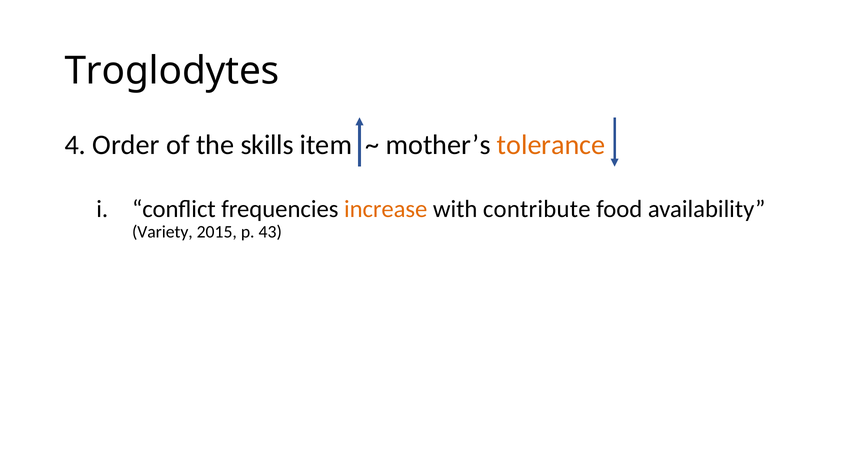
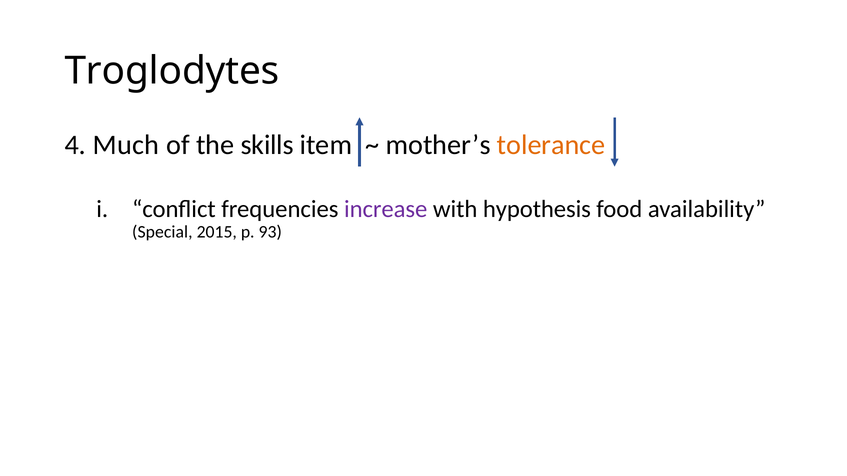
Order: Order -> Much
increase colour: orange -> purple
contribute: contribute -> hypothesis
Variety: Variety -> Special
43: 43 -> 93
